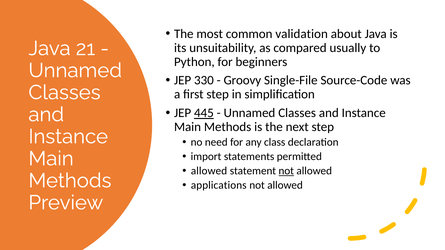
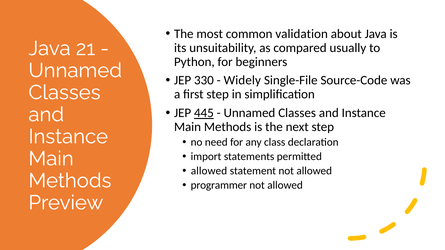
Groovy: Groovy -> Widely
not at (286, 171) underline: present -> none
applications: applications -> programmer
